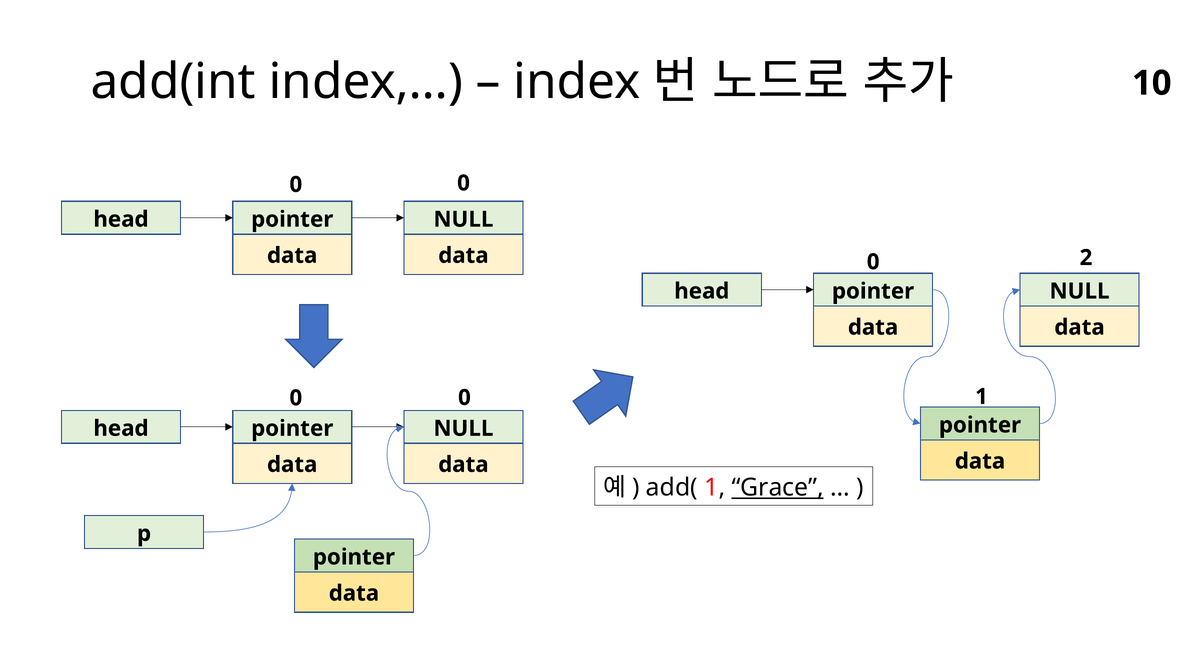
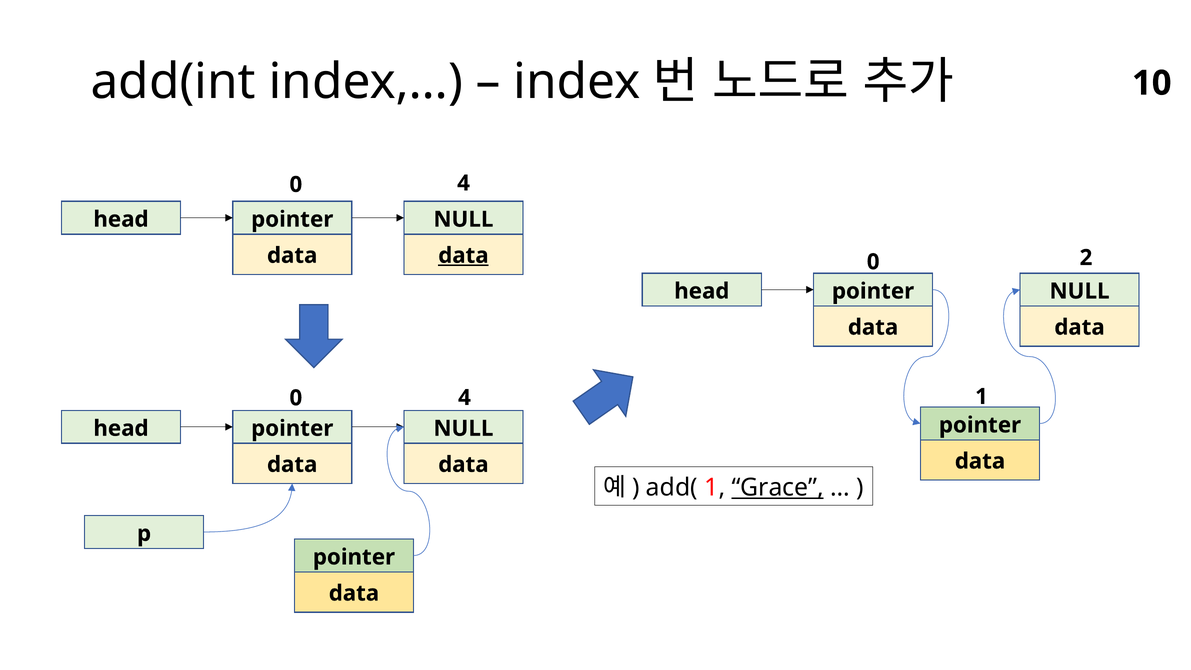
0 at (464, 183): 0 -> 4
data at (463, 255) underline: none -> present
0 at (464, 398): 0 -> 4
